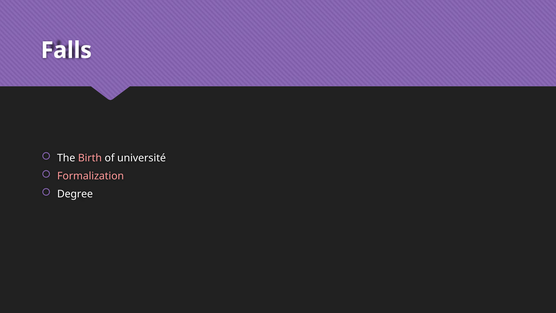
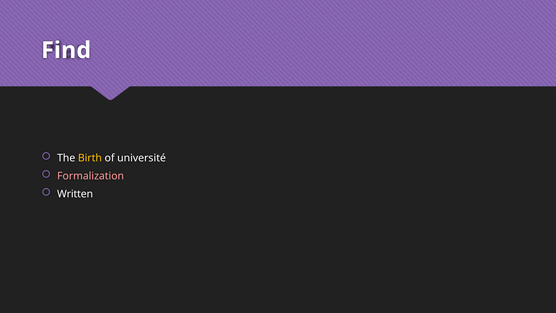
Falls: Falls -> Find
Birth colour: pink -> yellow
Degree: Degree -> Written
